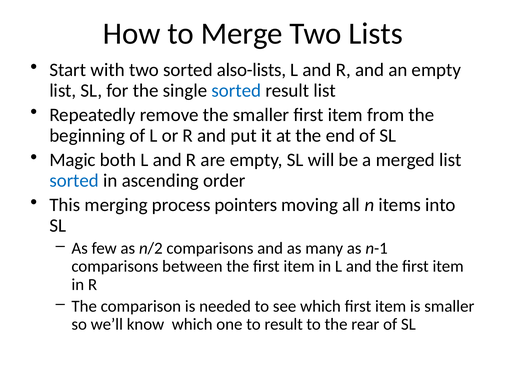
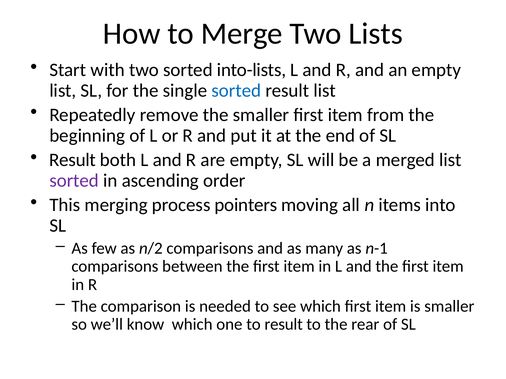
also-lists: also-lists -> into-lists
Magic at (72, 160): Magic -> Result
sorted at (74, 181) colour: blue -> purple
